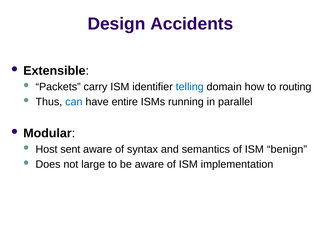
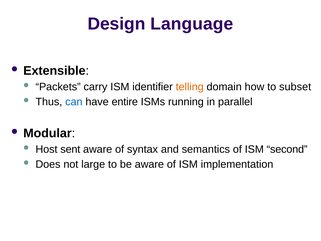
Accidents: Accidents -> Language
telling colour: blue -> orange
routing: routing -> subset
benign: benign -> second
